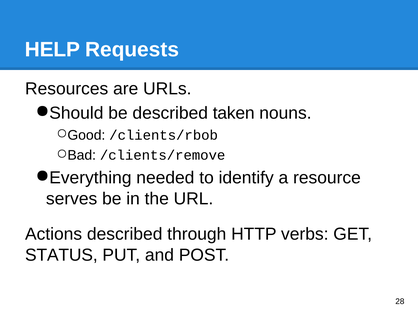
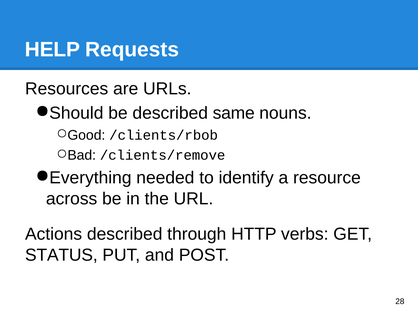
taken: taken -> same
serves: serves -> across
